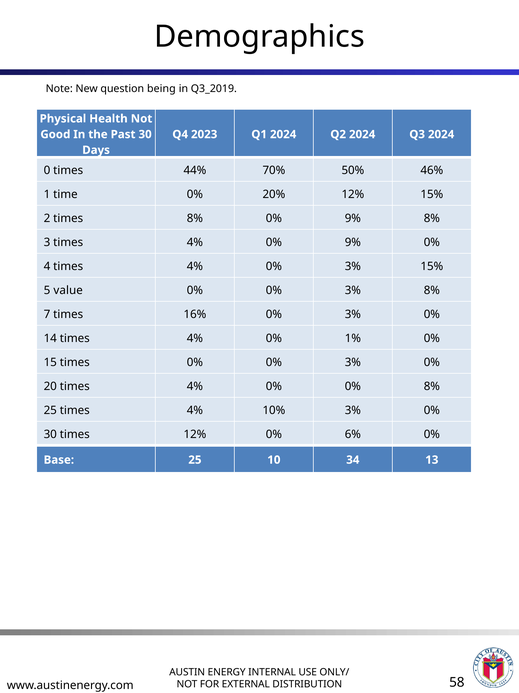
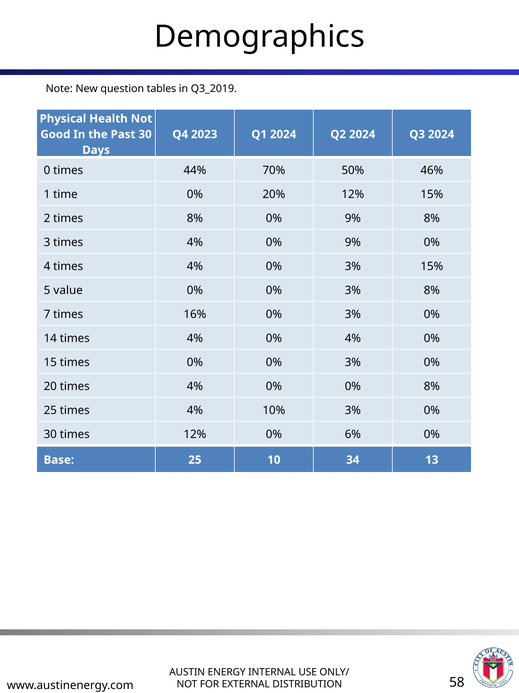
being: being -> tables
0% 1%: 1% -> 4%
